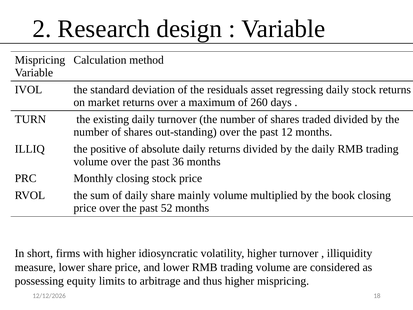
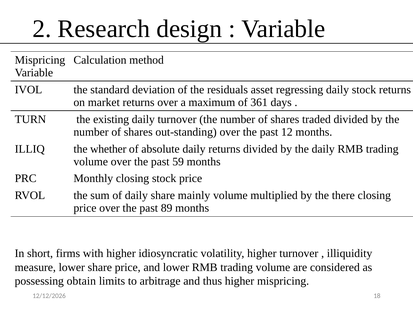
260: 260 -> 361
positive: positive -> whether
36: 36 -> 59
book: book -> there
52: 52 -> 89
equity: equity -> obtain
